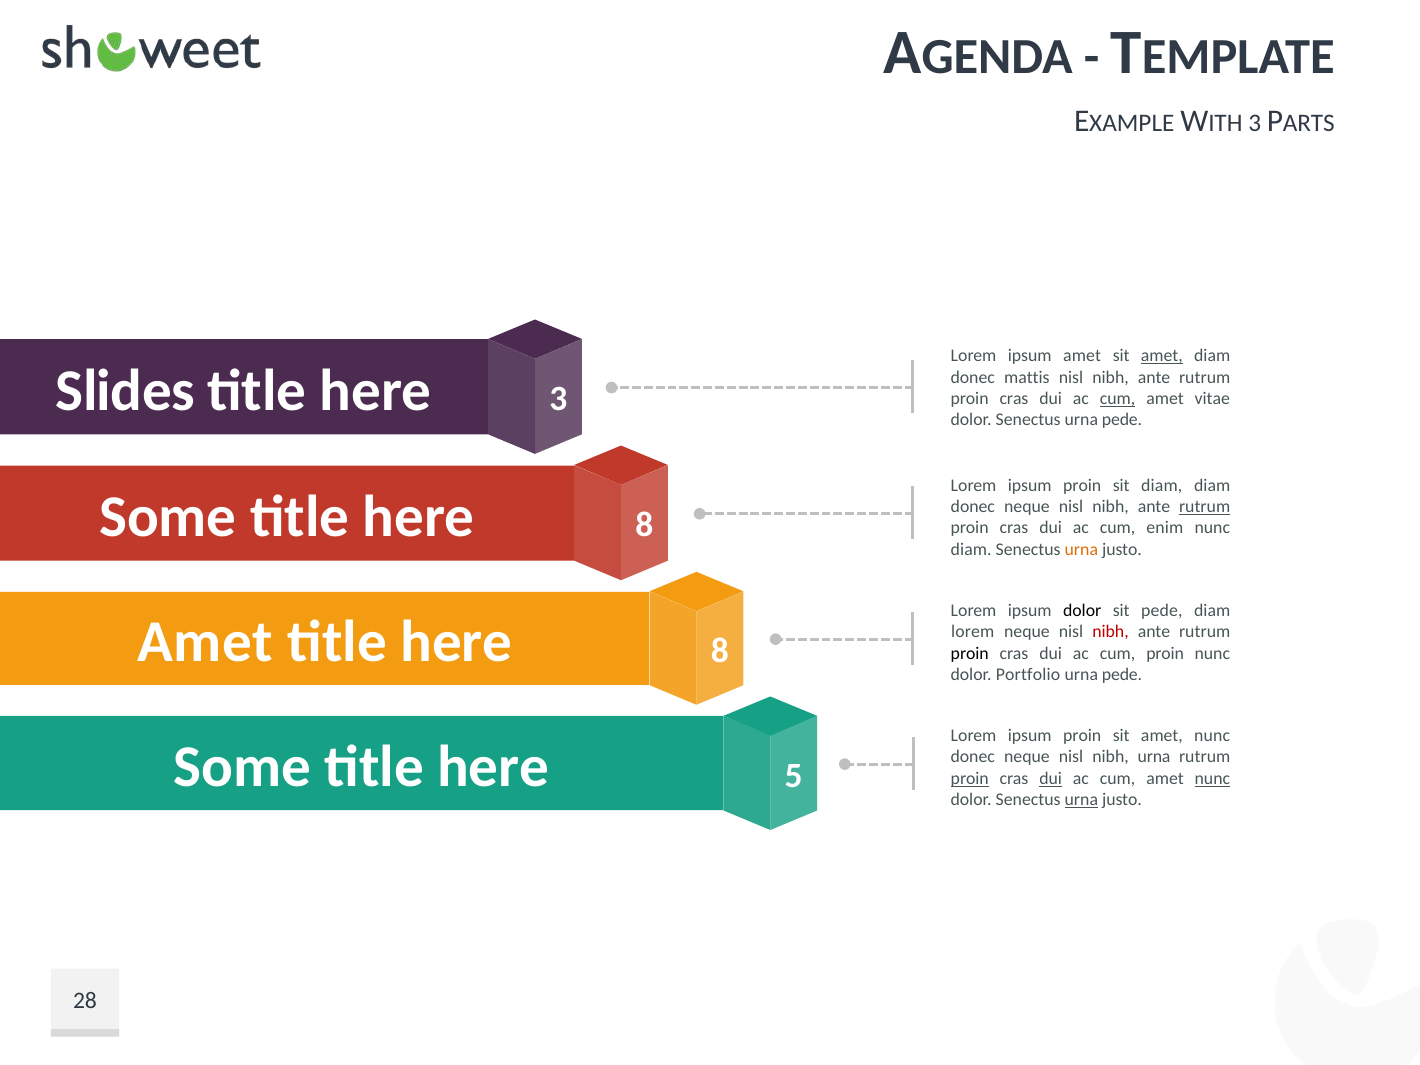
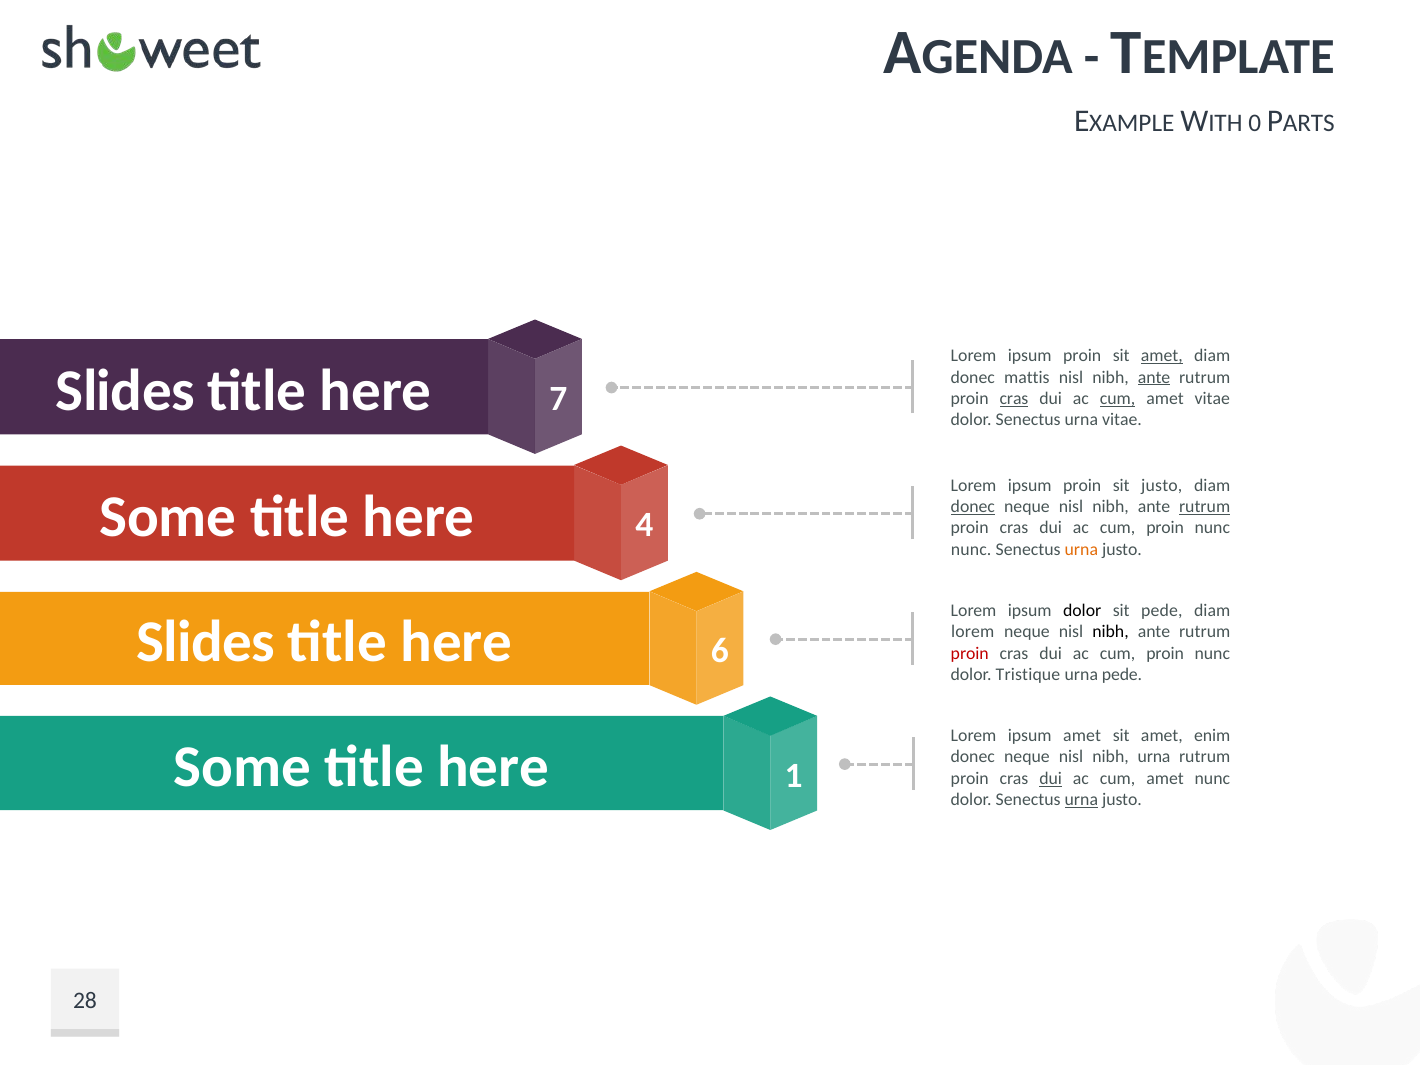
3 at (1255, 123): 3 -> 0
amet at (1082, 356): amet -> proin
here 3: 3 -> 7
ante at (1154, 377) underline: none -> present
cras at (1014, 399) underline: none -> present
Senectus urna pede: pede -> vitae
sit diam: diam -> justo
Some title here 8: 8 -> 4
donec at (973, 507) underline: none -> present
enim at (1165, 528): enim -> proin
diam at (971, 549): diam -> nunc
Amet at (205, 642): Amet -> Slides
8 at (720, 651): 8 -> 6
nibh at (1111, 632) colour: red -> black
proin at (970, 653) colour: black -> red
Portfolio: Portfolio -> Tristique
proin at (1082, 736): proin -> amet
sit amet nunc: nunc -> enim
5: 5 -> 1
proin at (970, 778) underline: present -> none
nunc at (1212, 778) underline: present -> none
